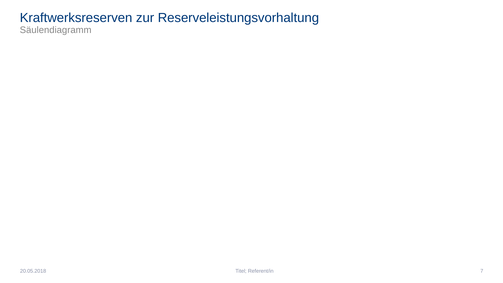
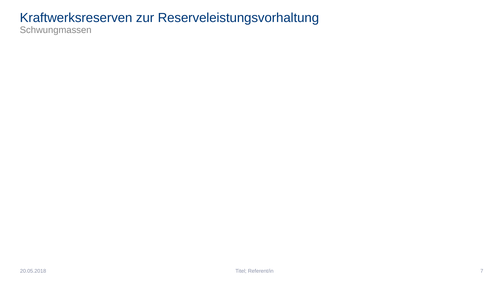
Säulendiagramm: Säulendiagramm -> Schwungmassen
